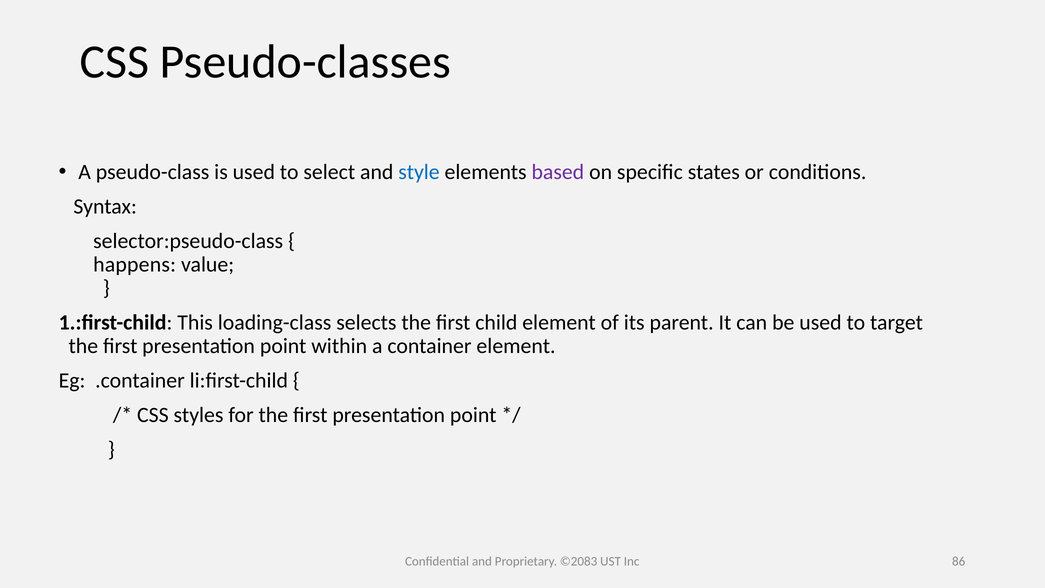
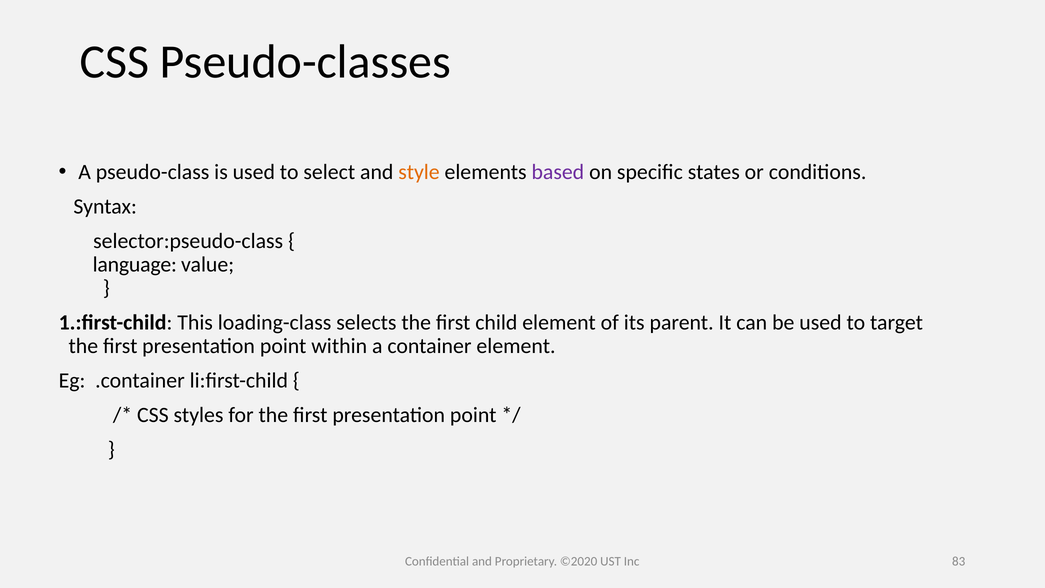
style colour: blue -> orange
happens: happens -> language
©2083: ©2083 -> ©2020
86: 86 -> 83
